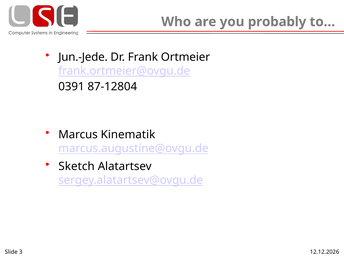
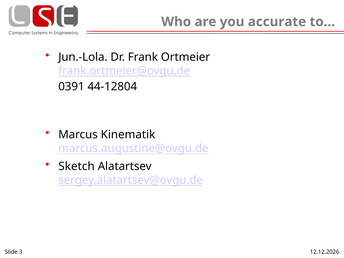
probably: probably -> accurate
Jun.-Jede: Jun.-Jede -> Jun.-Lola
87-12804: 87-12804 -> 44-12804
